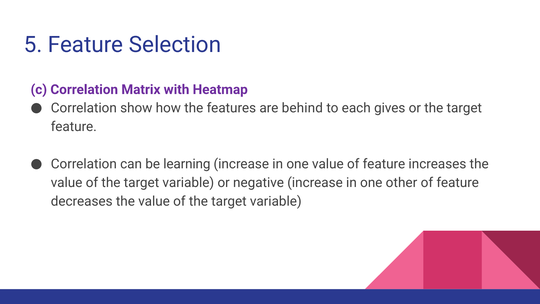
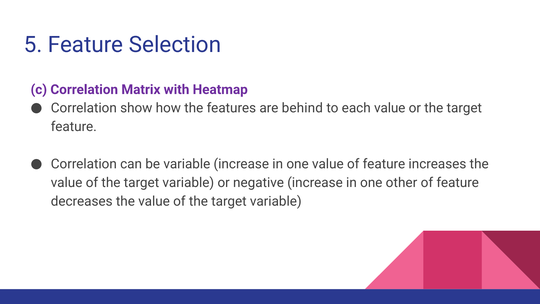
each gives: gives -> value
be learning: learning -> variable
